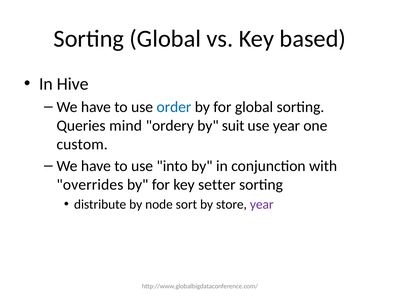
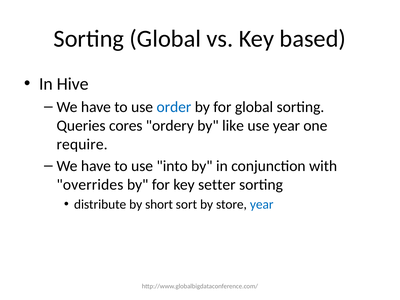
mind: mind -> cores
suit: suit -> like
custom: custom -> require
node: node -> short
year at (262, 205) colour: purple -> blue
